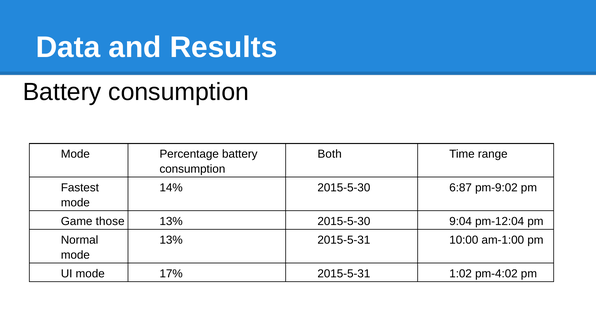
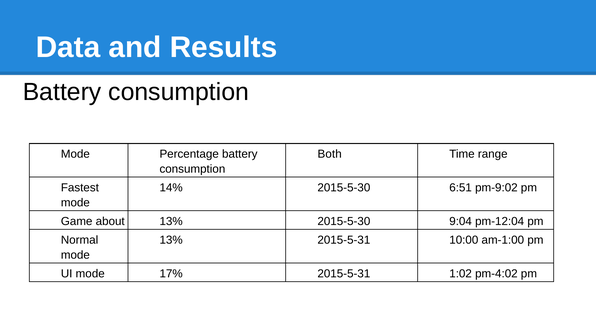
6:87: 6:87 -> 6:51
those: those -> about
